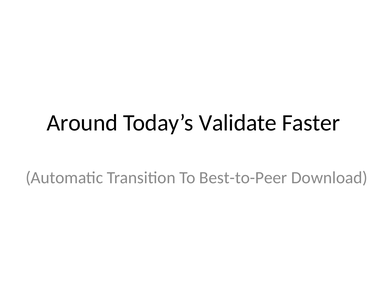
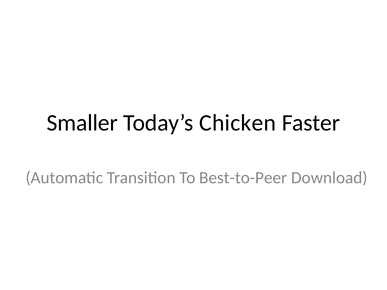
Around: Around -> Smaller
Validate: Validate -> Chicken
